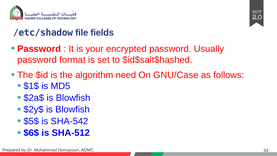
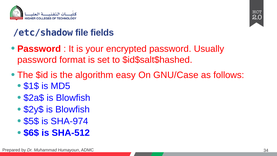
need: need -> easy
SHA-542: SHA-542 -> SHA-974
